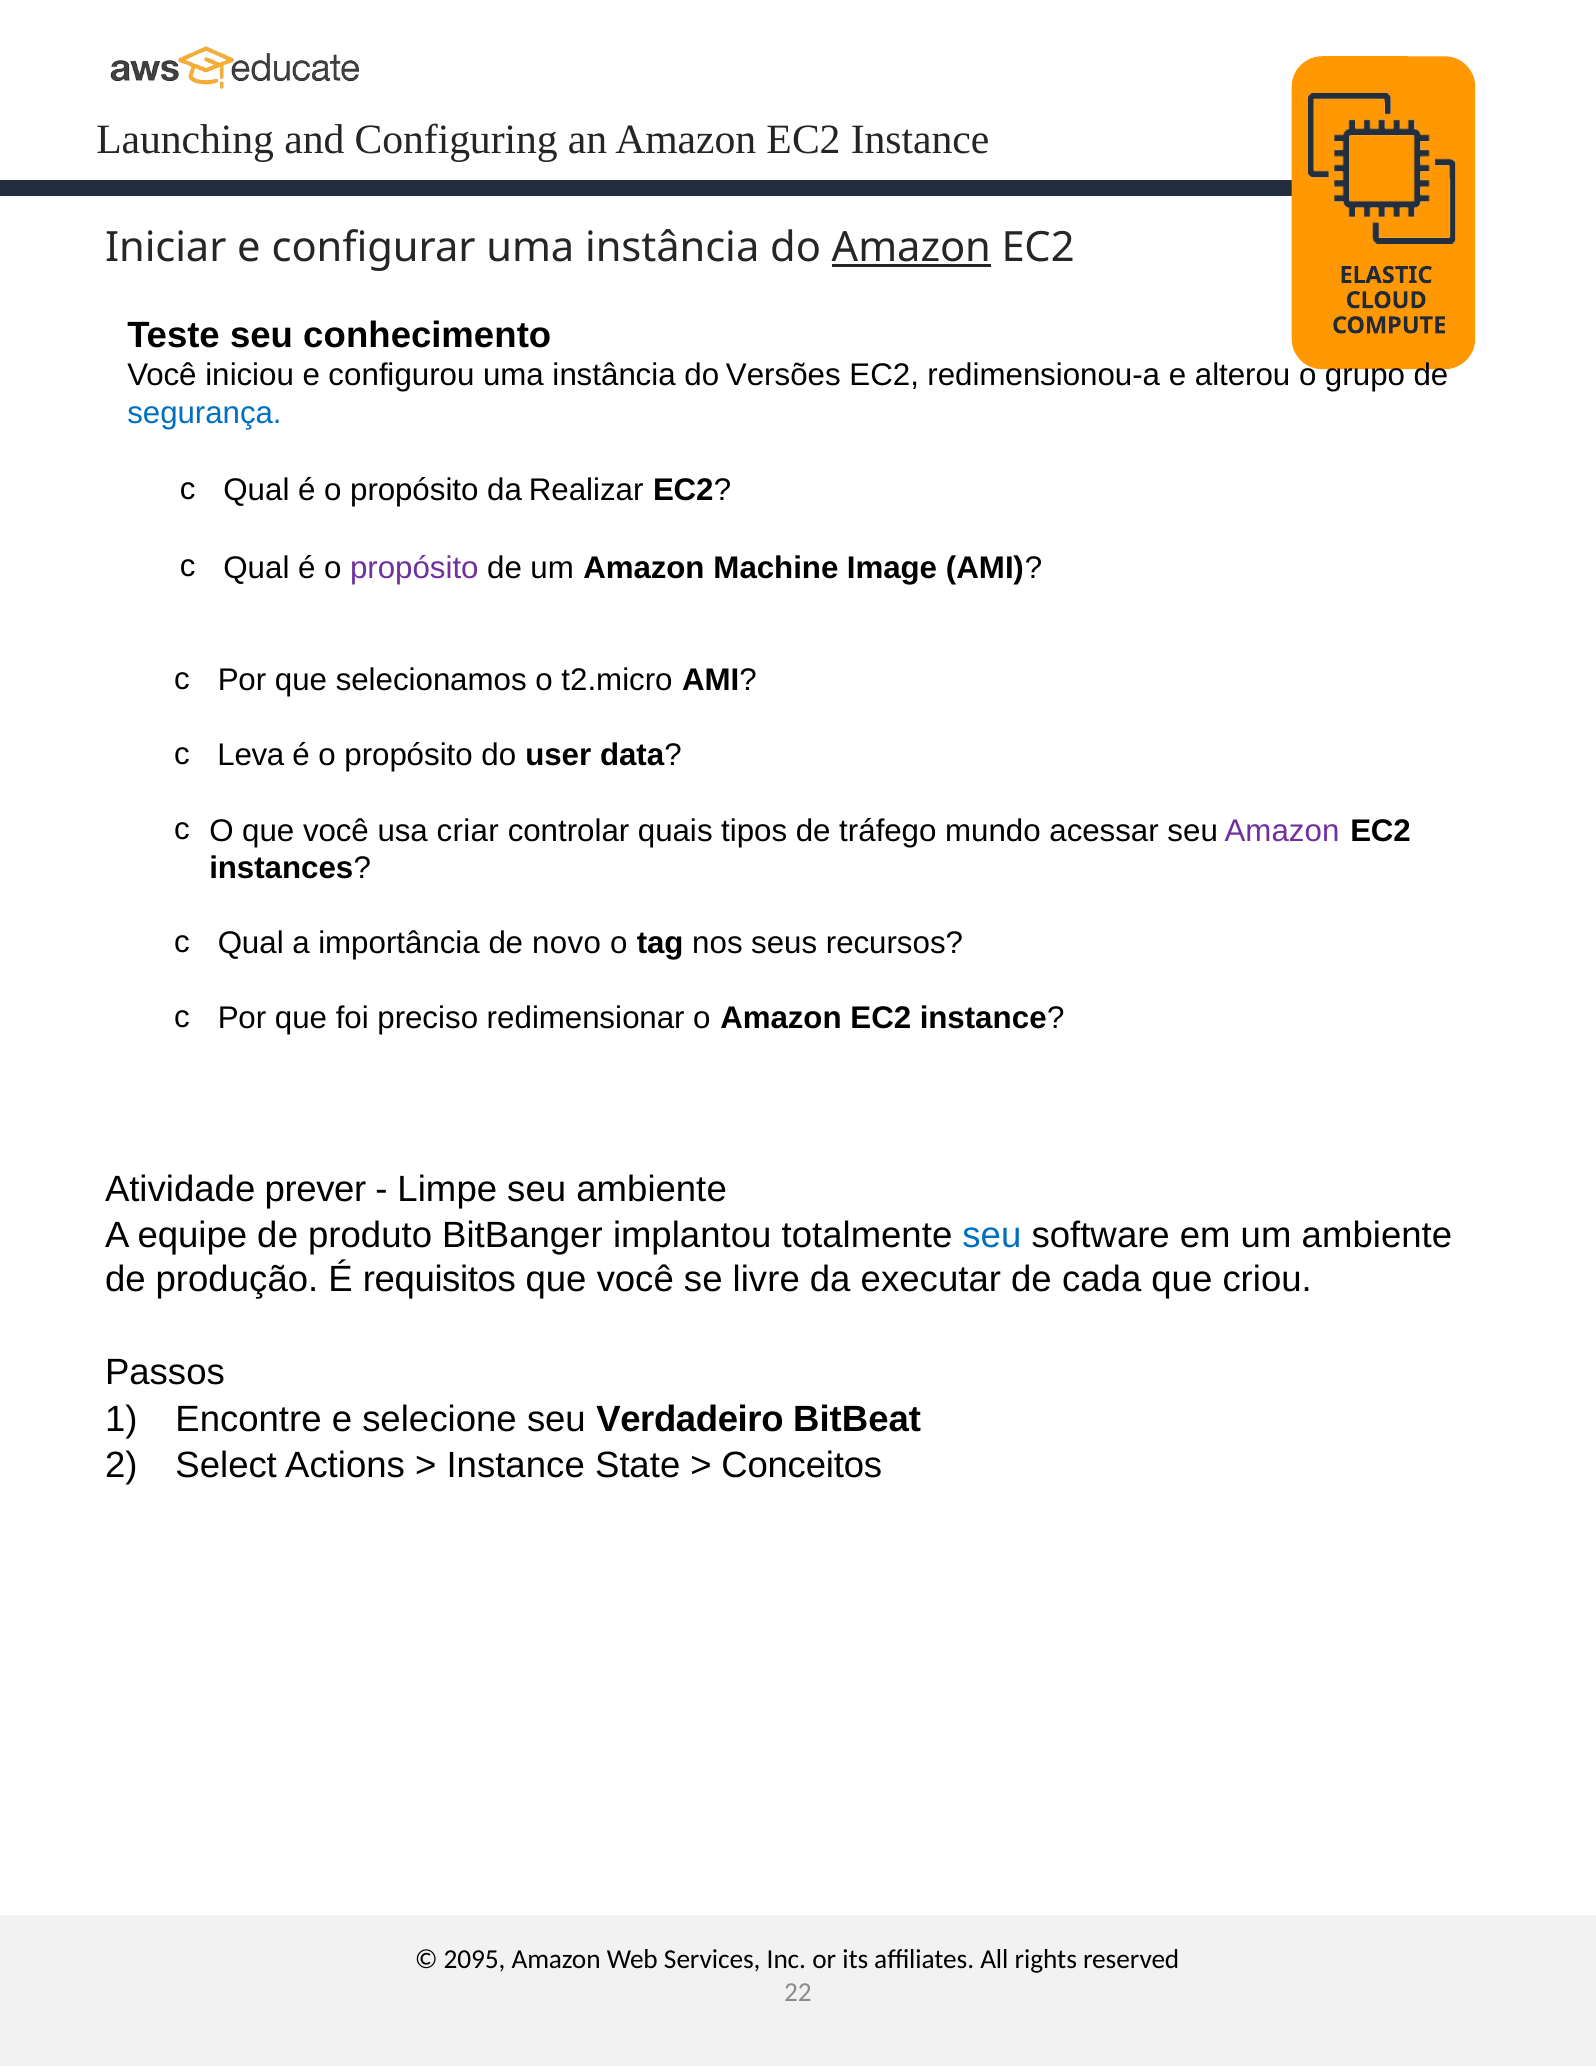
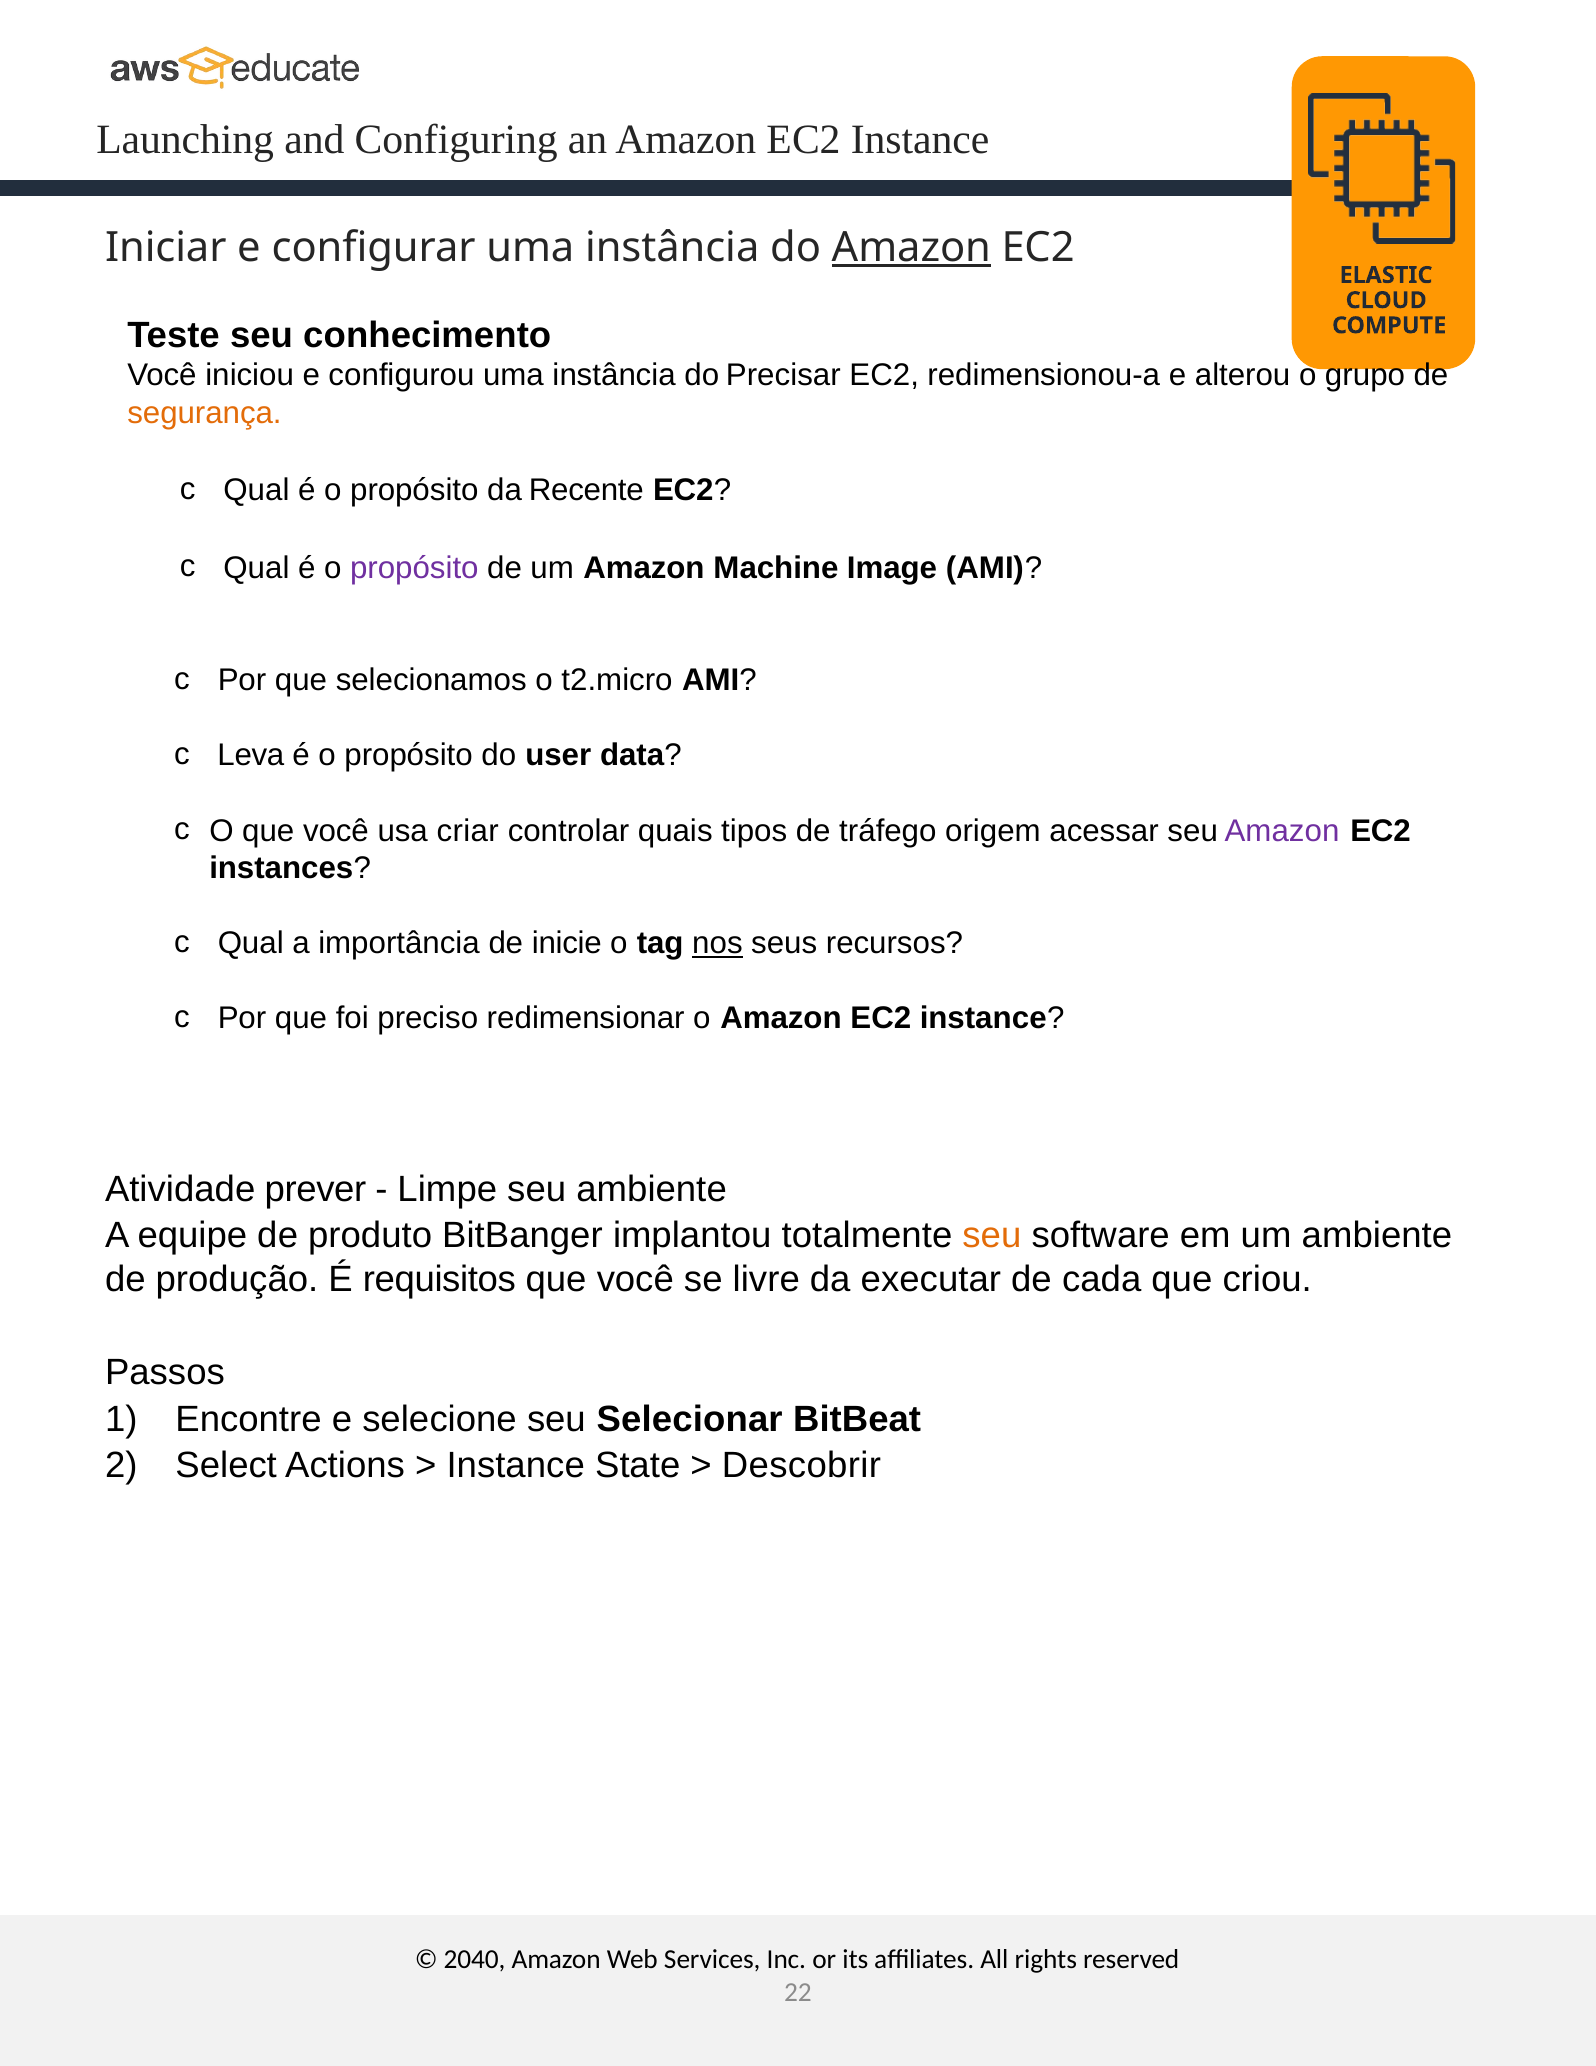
Versões: Versões -> Precisar
segurança colour: blue -> orange
Realizar: Realizar -> Recente
mundo: mundo -> origem
novo: novo -> inicie
nos underline: none -> present
seu at (992, 1235) colour: blue -> orange
Verdadeiro: Verdadeiro -> Selecionar
Conceitos: Conceitos -> Descobrir
2095: 2095 -> 2040
